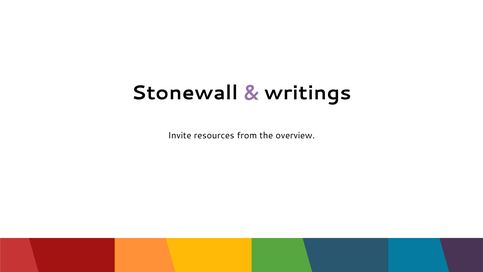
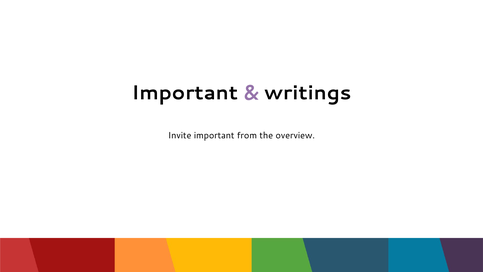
Stonewall at (185, 93): Stonewall -> Important
Invite resources: resources -> important
